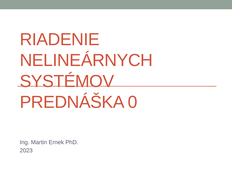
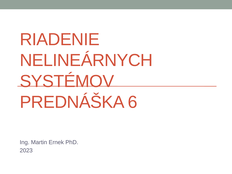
0: 0 -> 6
